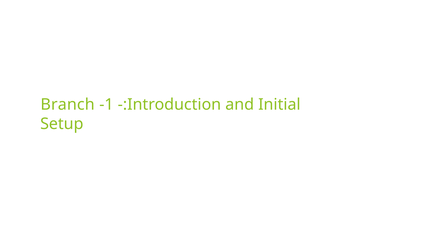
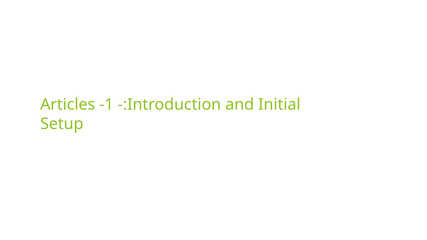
Branch: Branch -> Articles
